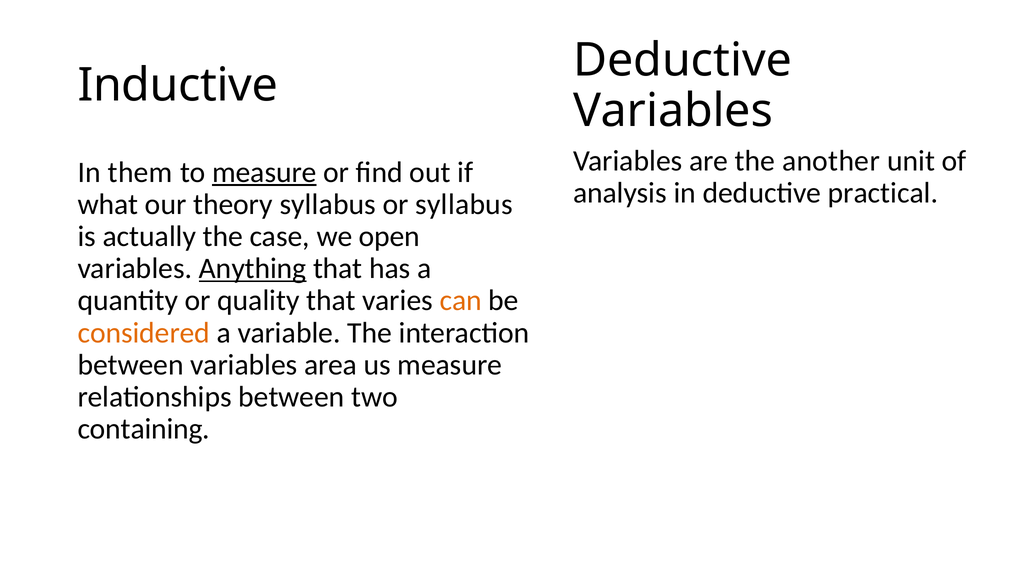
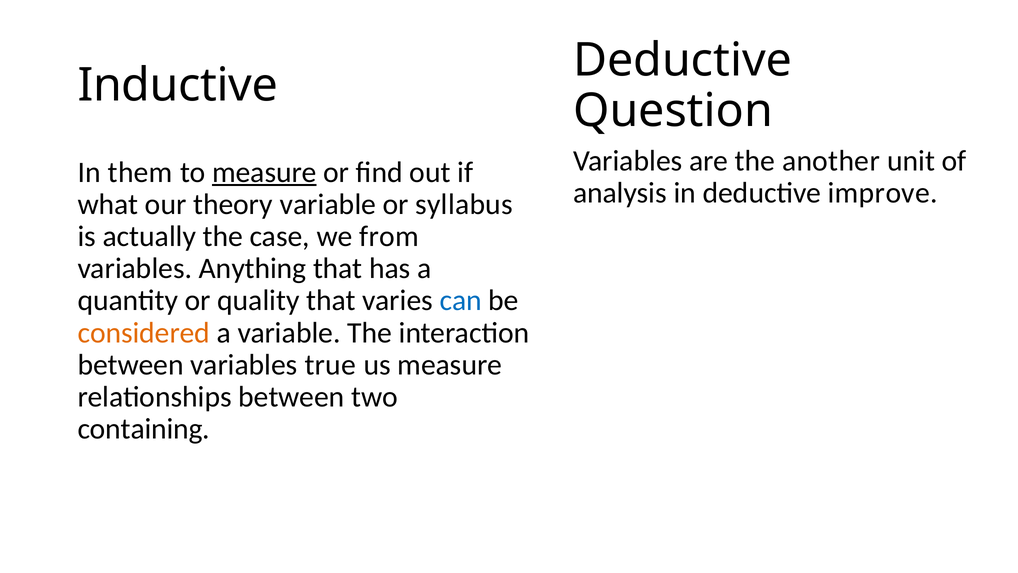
Variables at (673, 111): Variables -> Question
practical: practical -> improve
theory syllabus: syllabus -> variable
open: open -> from
Anything underline: present -> none
can colour: orange -> blue
area: area -> true
